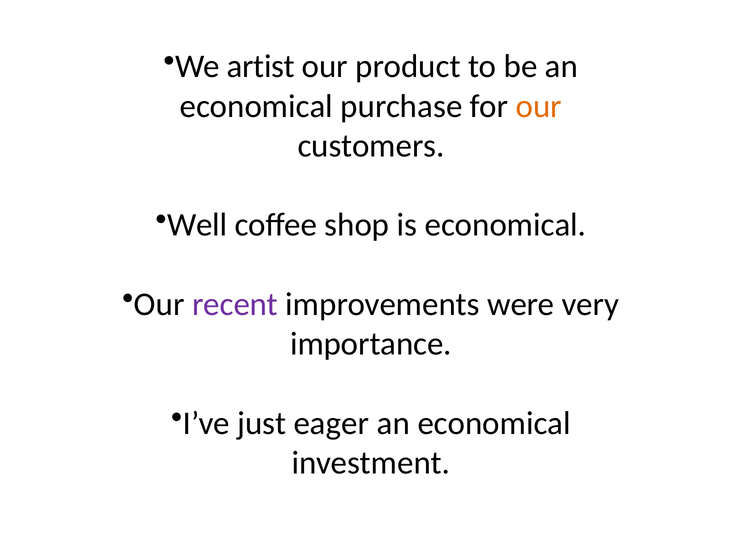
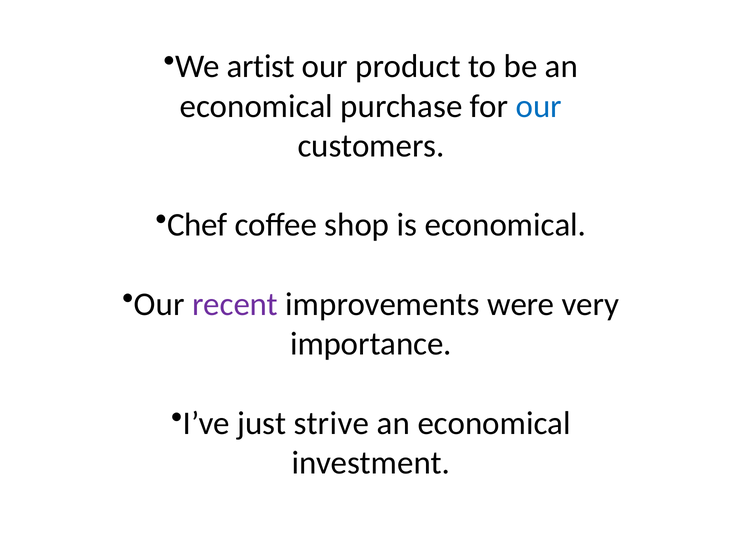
our at (539, 106) colour: orange -> blue
Well: Well -> Chef
eager: eager -> strive
